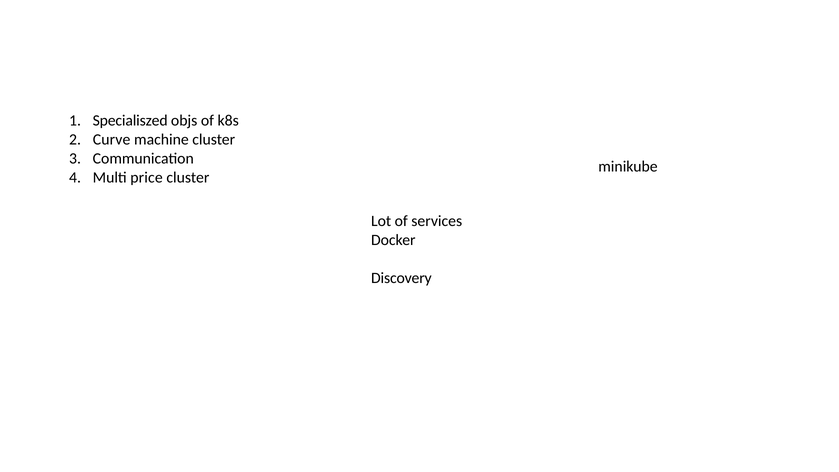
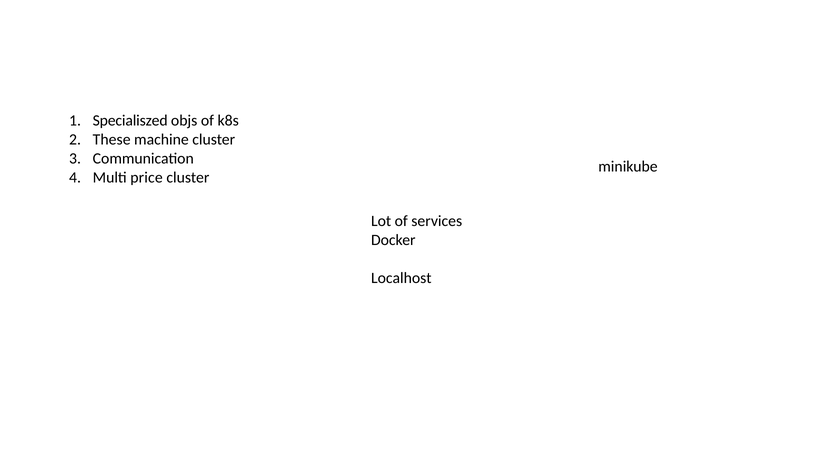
Curve: Curve -> These
Discovery: Discovery -> Localhost
